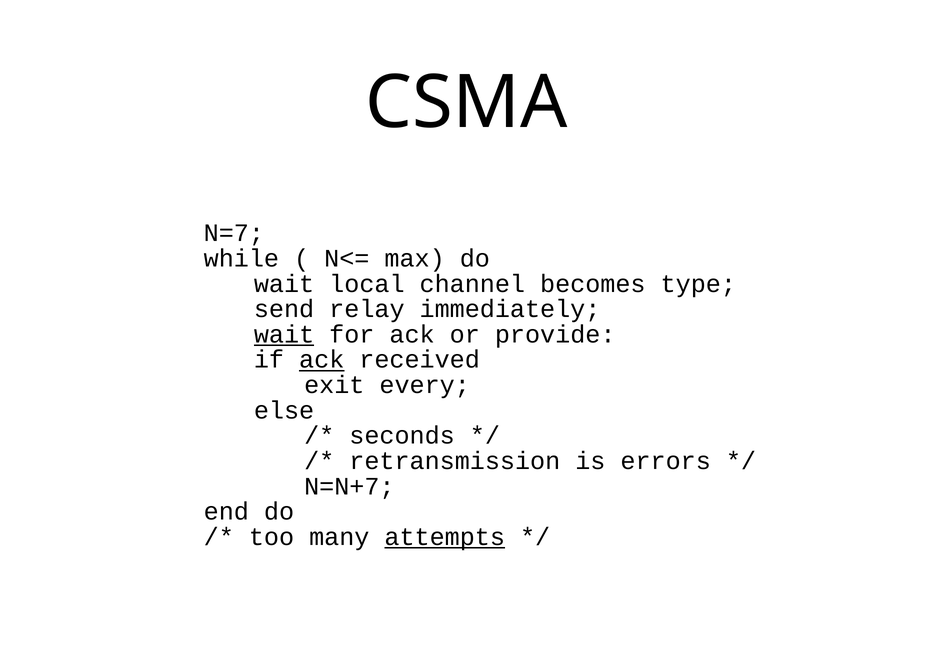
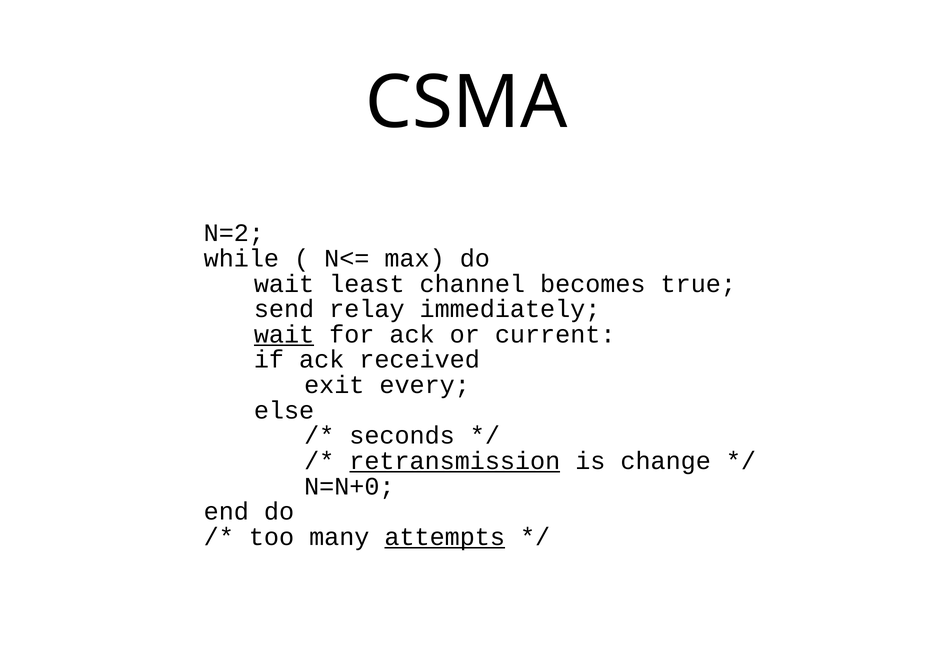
N=7: N=7 -> N=2
local: local -> least
type: type -> true
provide: provide -> current
ack at (322, 360) underline: present -> none
retransmission underline: none -> present
errors: errors -> change
N=N+7: N=N+7 -> N=N+0
